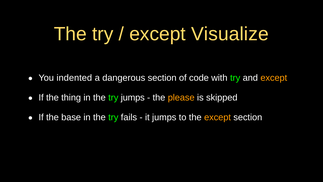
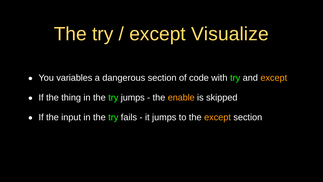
indented: indented -> variables
please: please -> enable
base: base -> input
